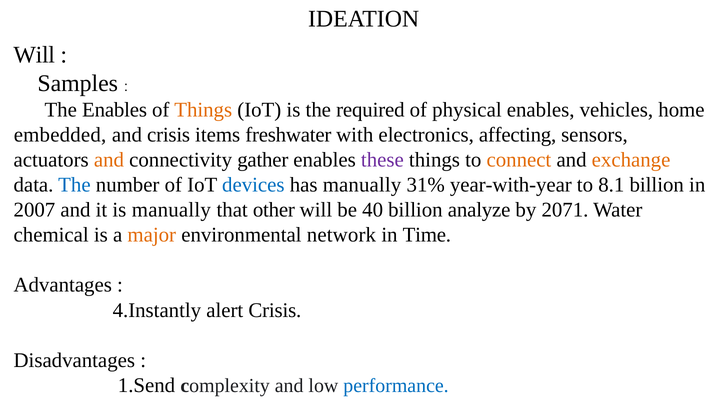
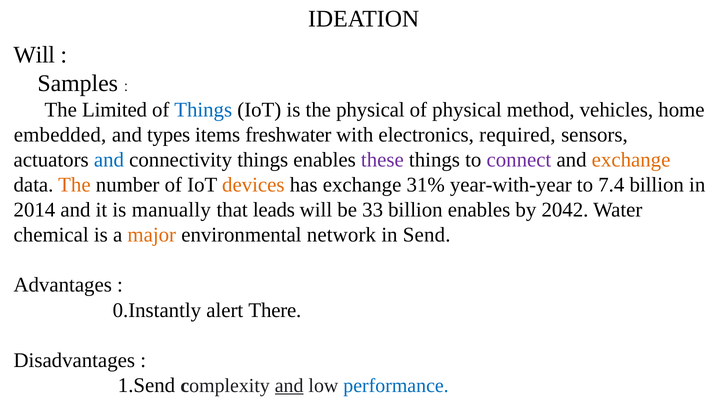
The Enables: Enables -> Limited
Things at (203, 110) colour: orange -> blue
the required: required -> physical
physical enables: enables -> method
and crisis: crisis -> types
affecting: affecting -> required
and at (109, 160) colour: orange -> blue
connectivity gather: gather -> things
connect colour: orange -> purple
The at (74, 185) colour: blue -> orange
devices colour: blue -> orange
has manually: manually -> exchange
8.1: 8.1 -> 7.4
2007: 2007 -> 2014
other: other -> leads
40: 40 -> 33
billion analyze: analyze -> enables
2071: 2071 -> 2042
Time: Time -> Send
4.Instantly: 4.Instantly -> 0.Instantly
alert Crisis: Crisis -> There
and at (289, 386) underline: none -> present
